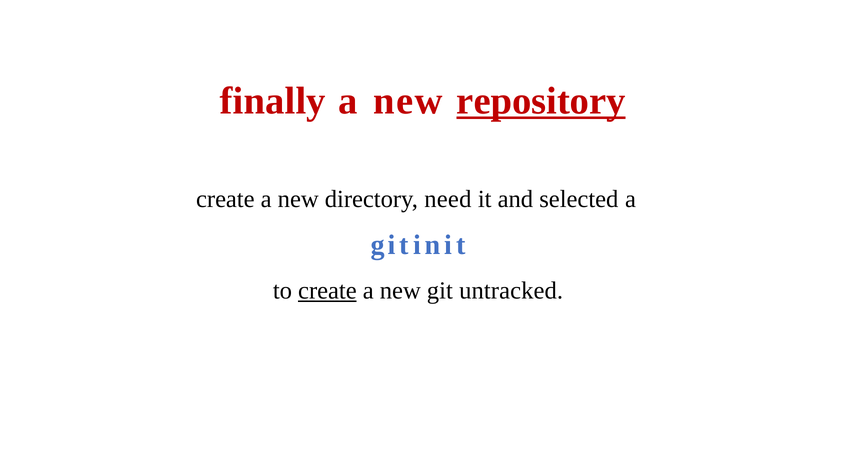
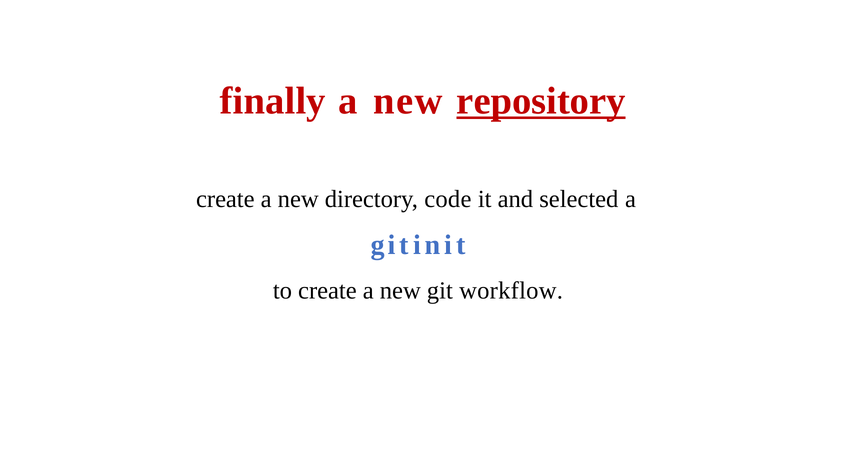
need: need -> code
create at (327, 290) underline: present -> none
untracked: untracked -> workflow
